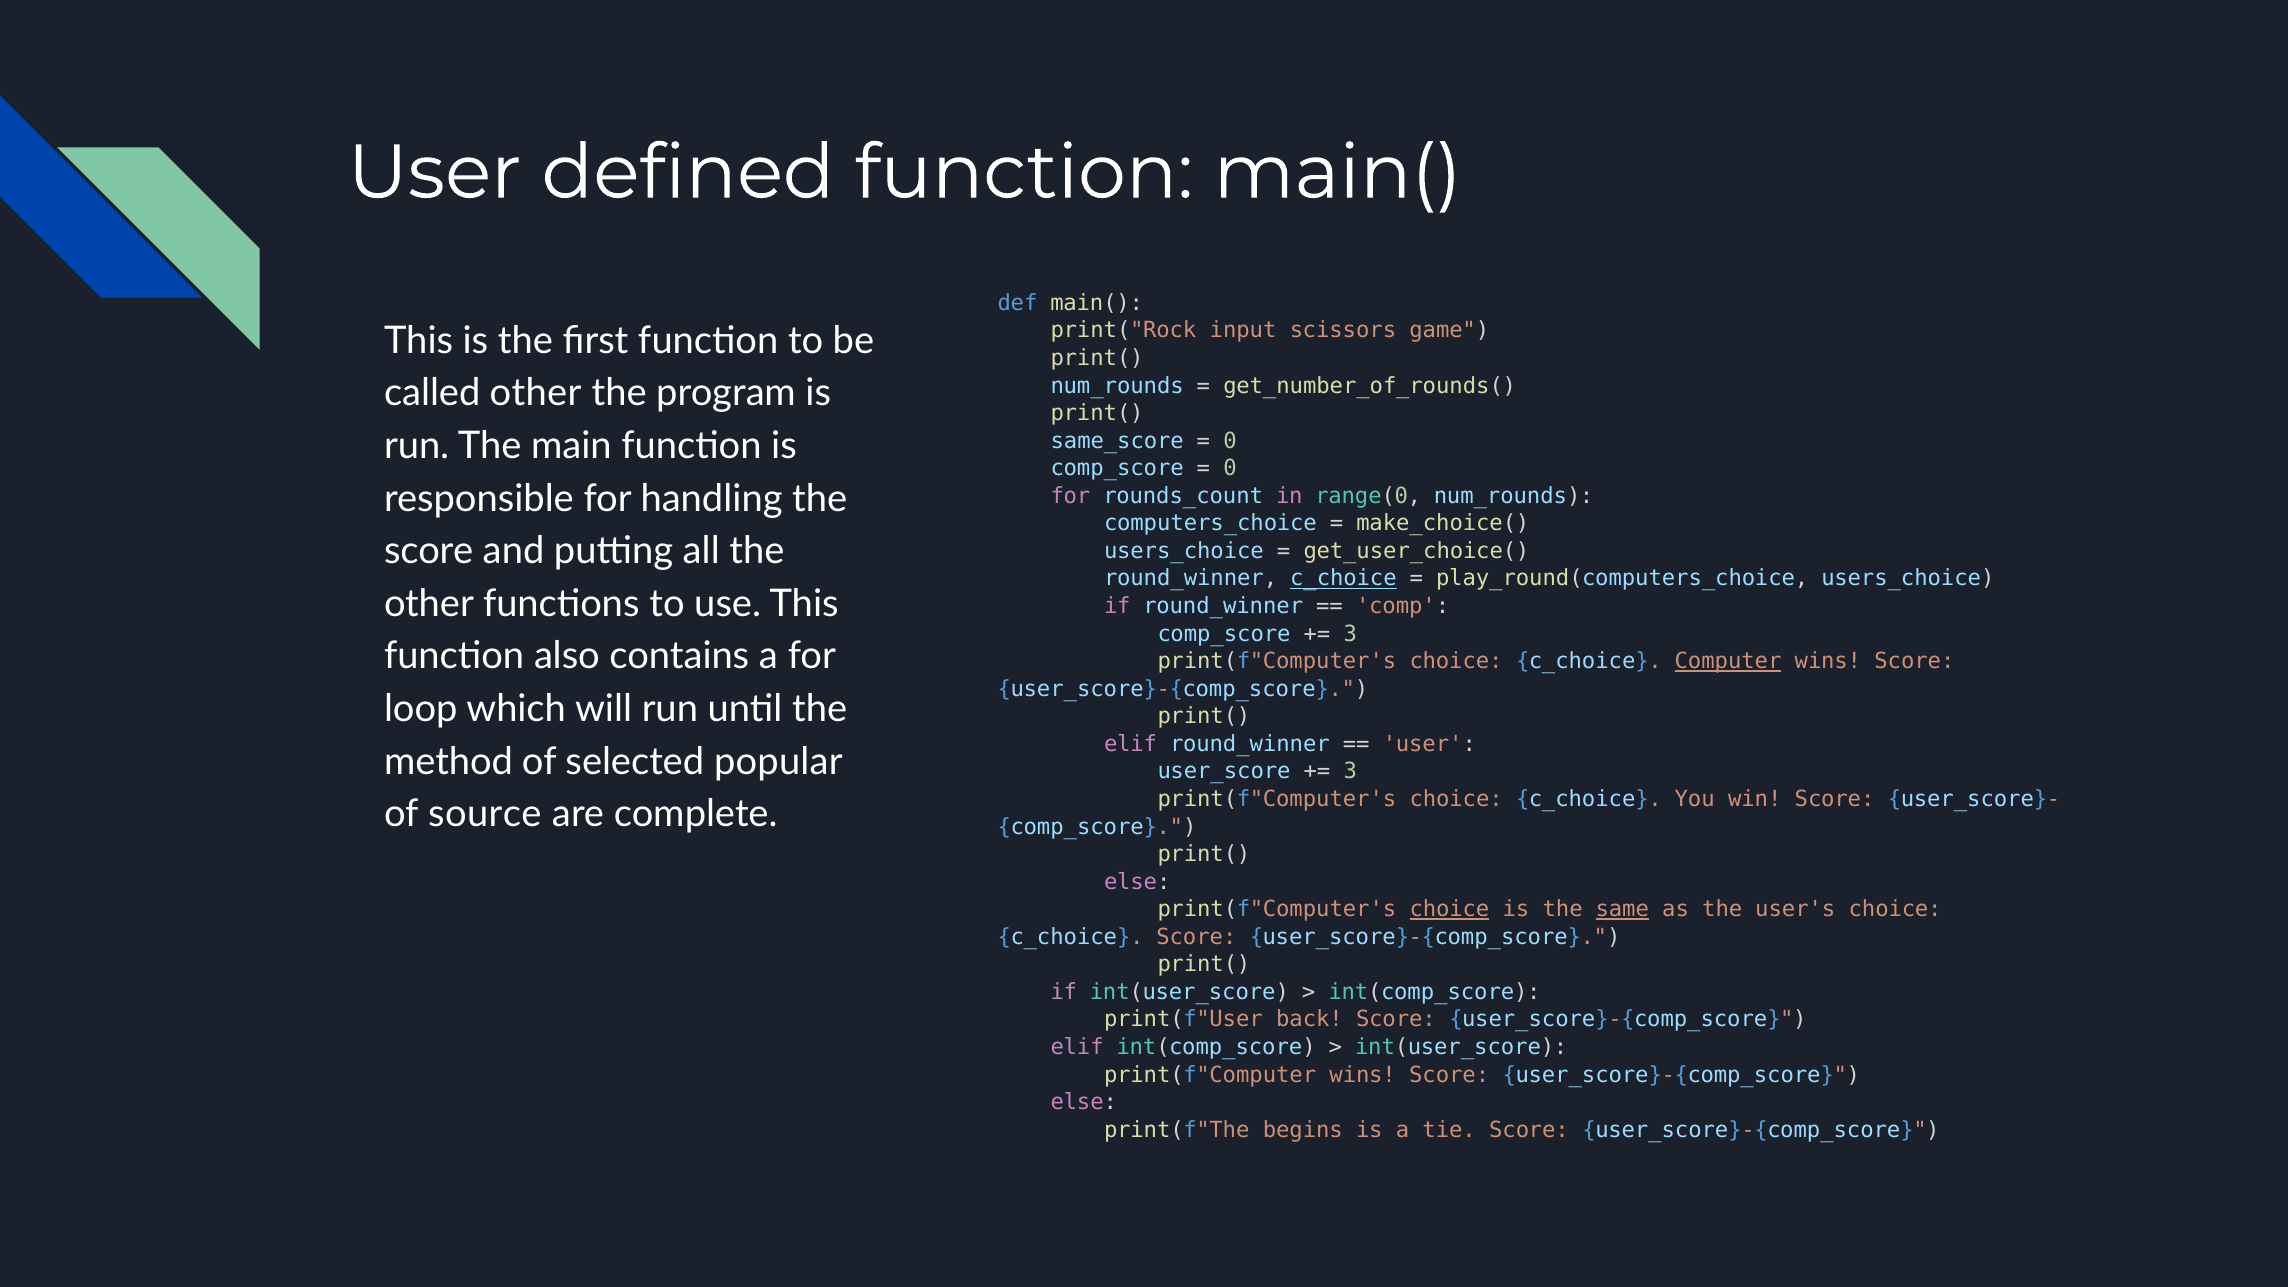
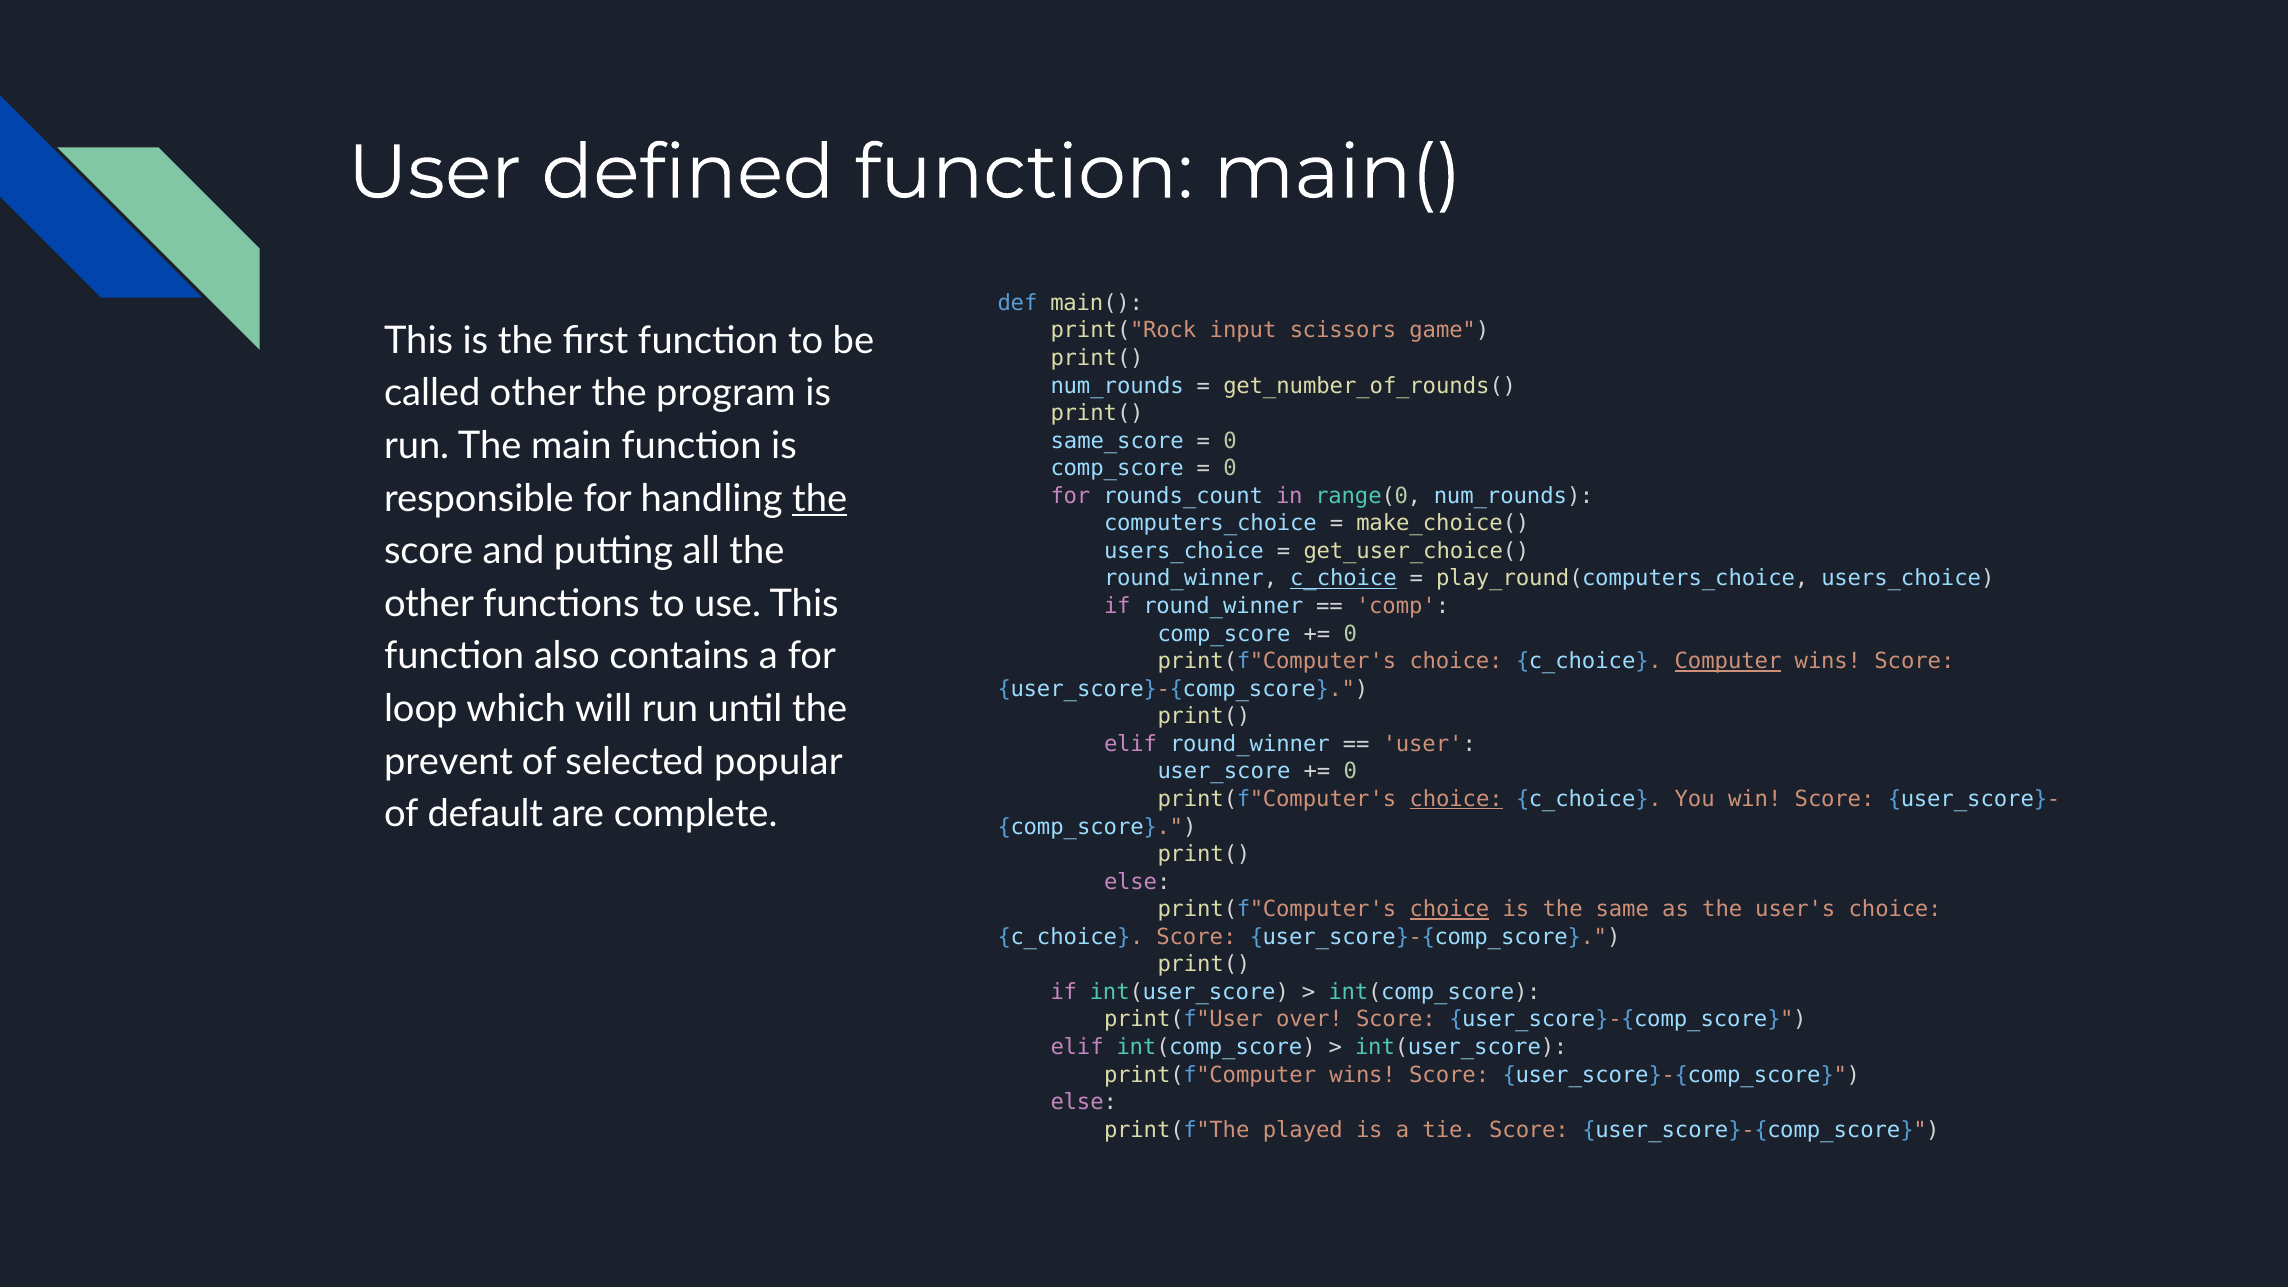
the at (820, 499) underline: none -> present
3 at (1350, 634): 3 -> 0
method: method -> prevent
3 at (1350, 772): 3 -> 0
choice at (1456, 799) underline: none -> present
source: source -> default
same underline: present -> none
back: back -> over
begins: begins -> played
